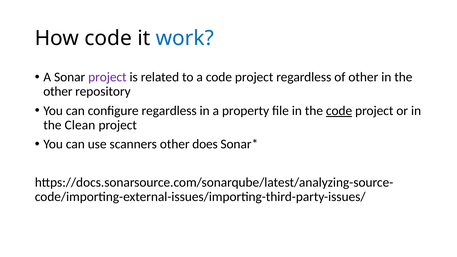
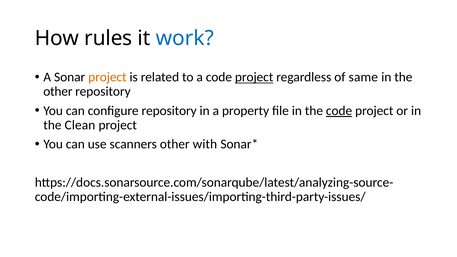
How code: code -> rules
project at (107, 77) colour: purple -> orange
project at (254, 77) underline: none -> present
of other: other -> same
configure regardless: regardless -> repository
does: does -> with
